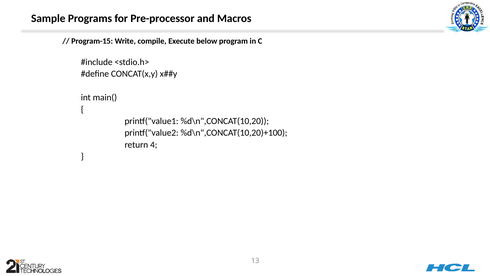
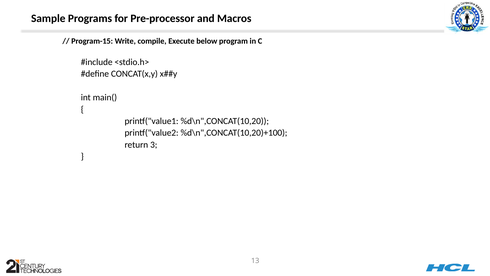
4: 4 -> 3
